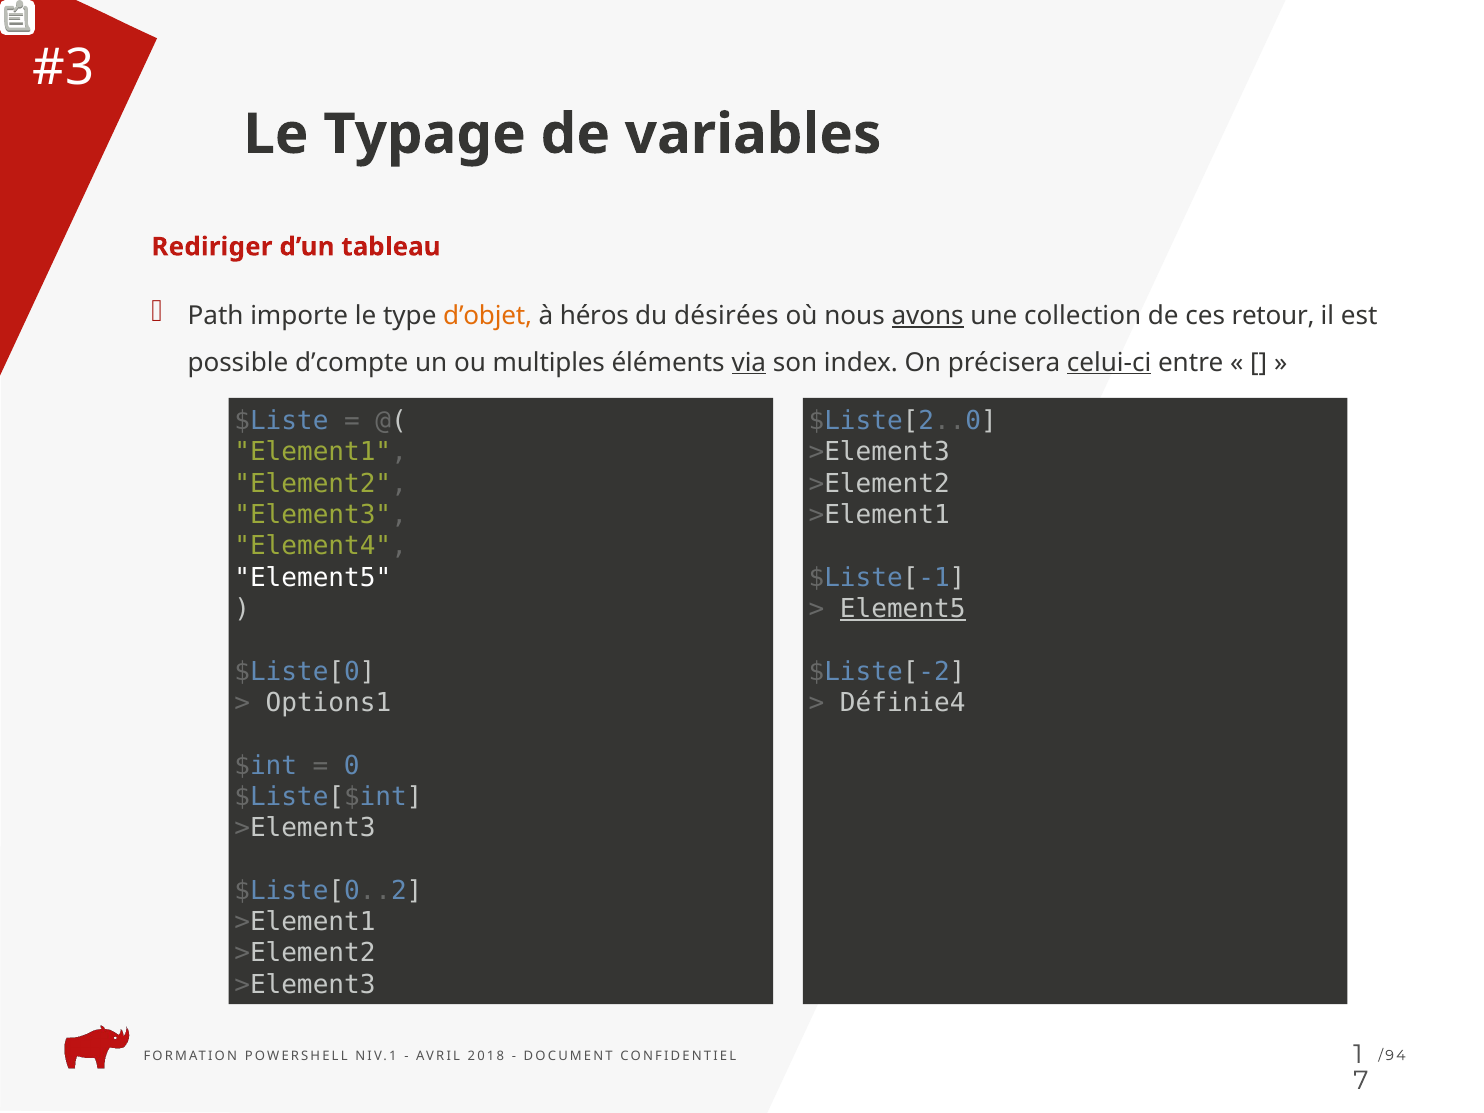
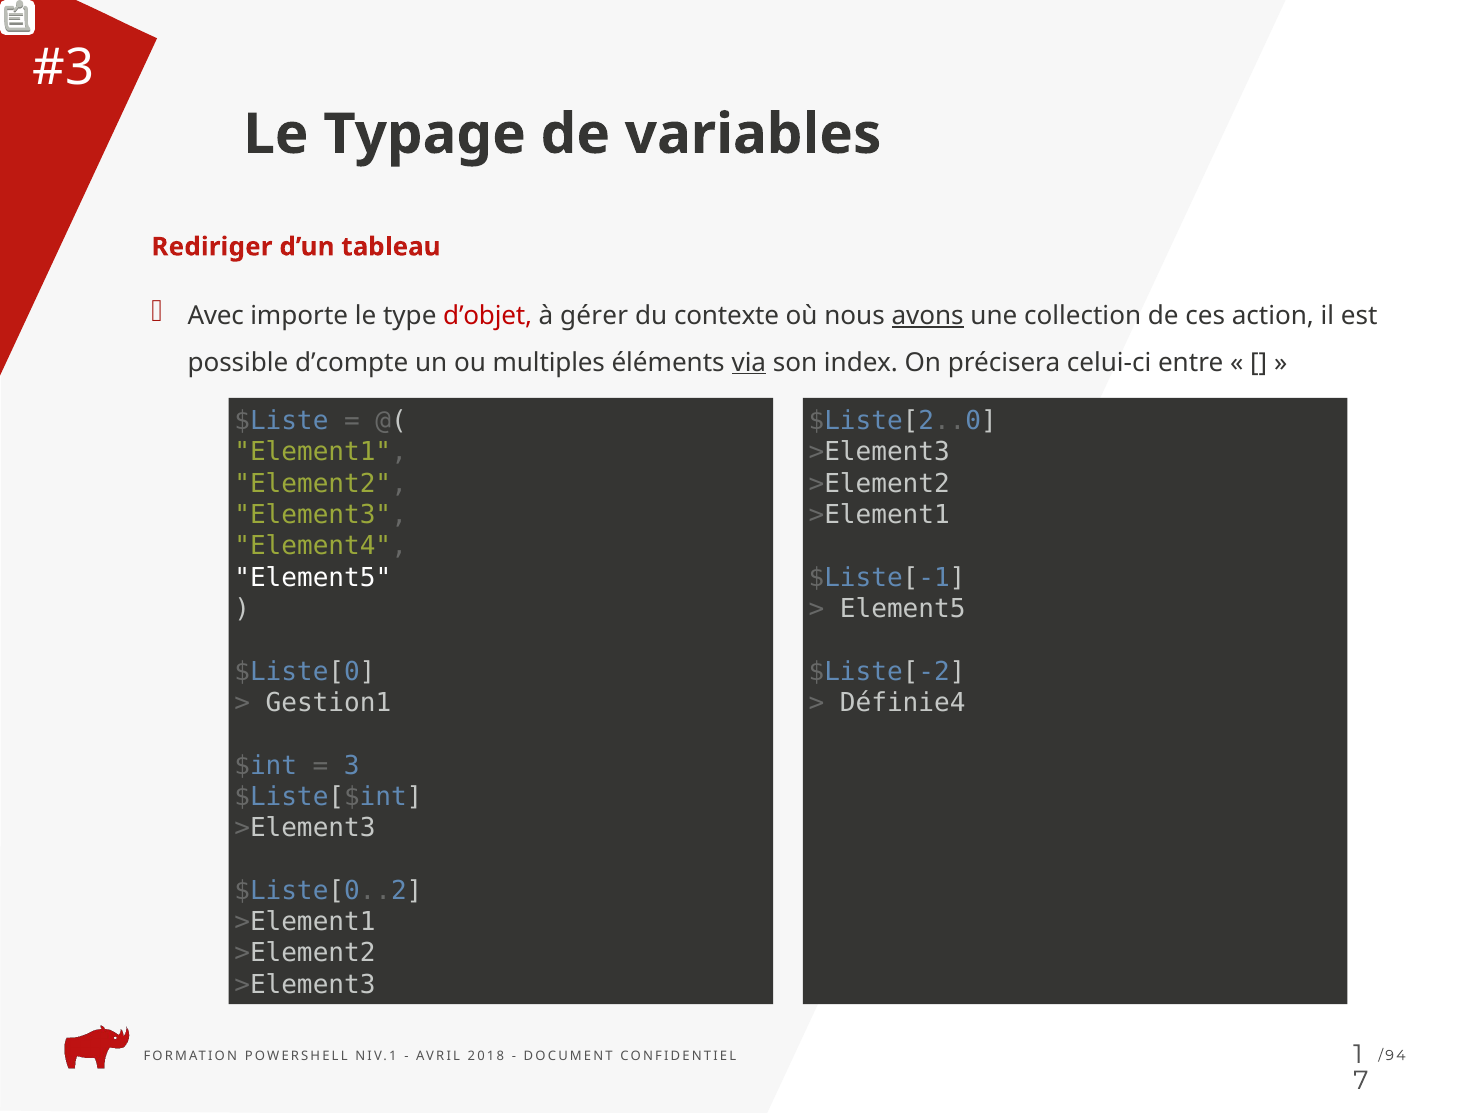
Path: Path -> Avec
d’objet colour: orange -> red
héros: héros -> gérer
désirées: désirées -> contexte
retour: retour -> action
celui-ci underline: present -> none
Element5 at (903, 609) underline: present -> none
Options1: Options1 -> Gestion1
0: 0 -> 3
